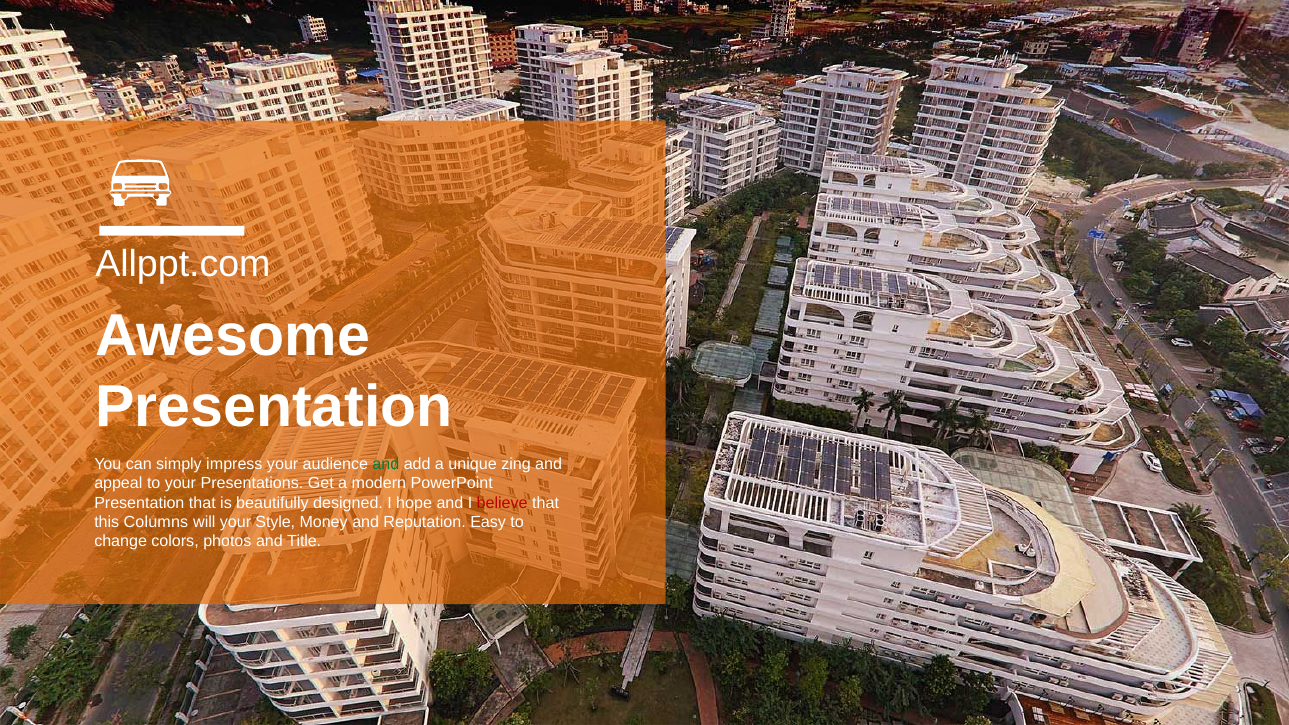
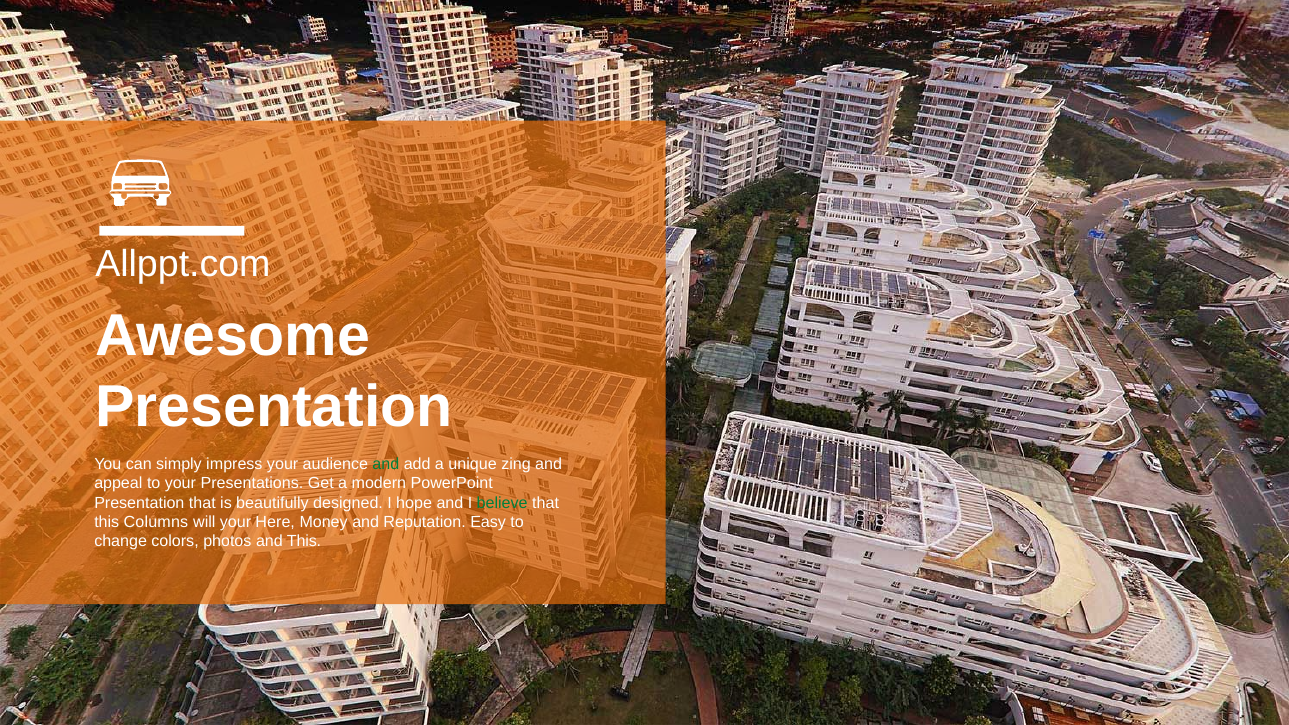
believe colour: red -> green
Style: Style -> Here
and Title: Title -> This
